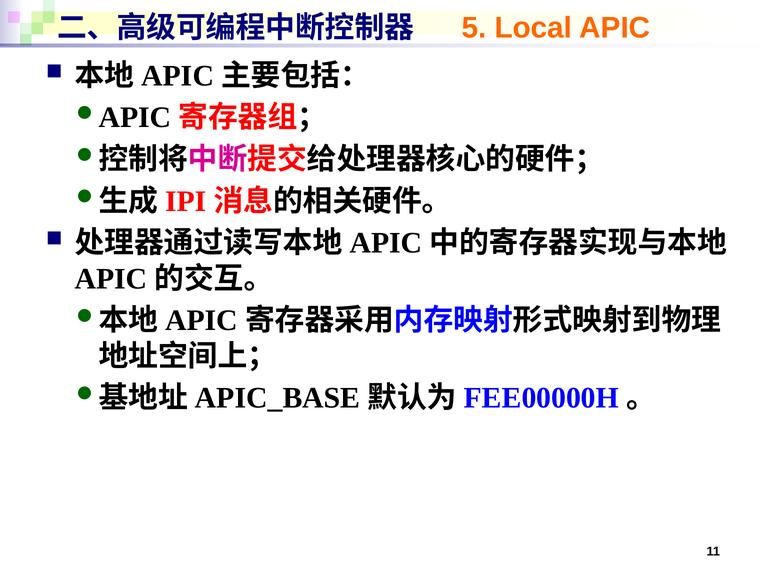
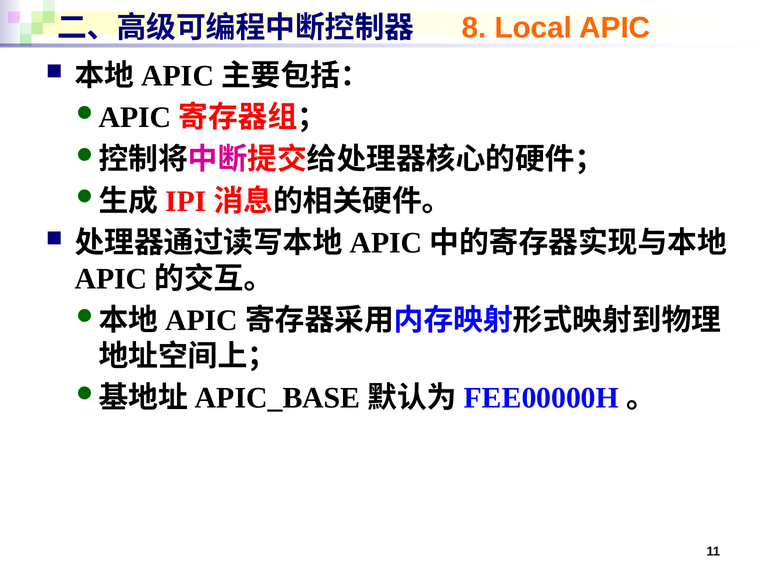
5: 5 -> 8
